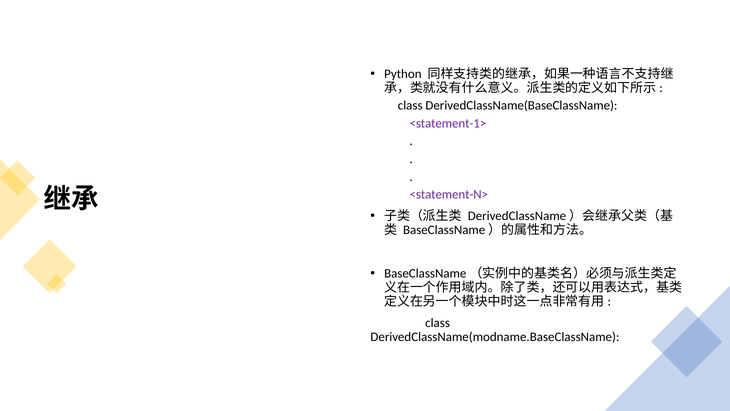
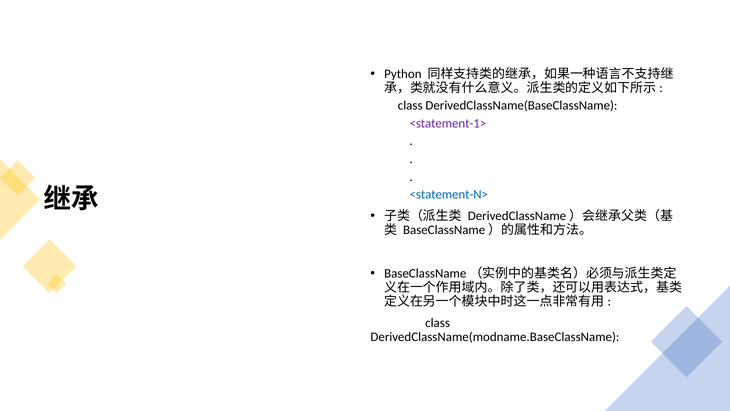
<statement-N> colour: purple -> blue
